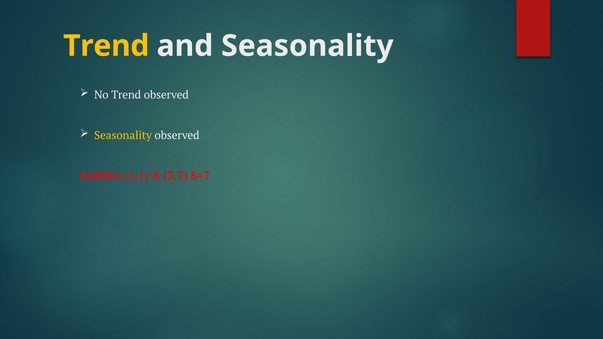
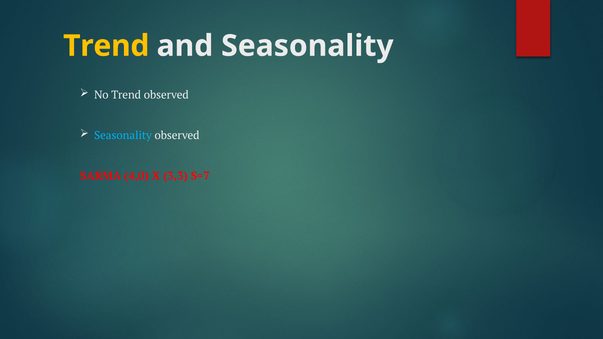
Seasonality at (123, 136) colour: yellow -> light blue
1,1: 1,1 -> 4,0
3,7: 3,7 -> 3,3
